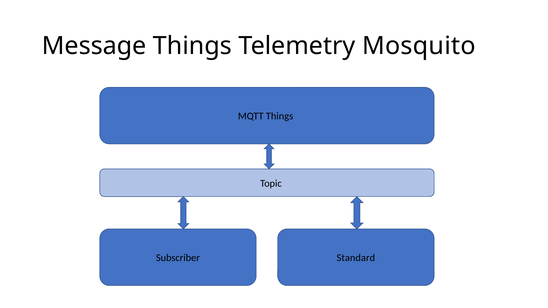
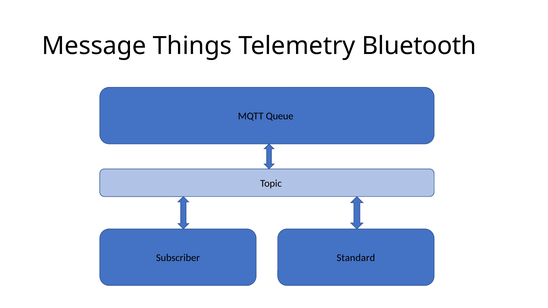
Mosquito: Mosquito -> Bluetooth
MQTT Things: Things -> Queue
